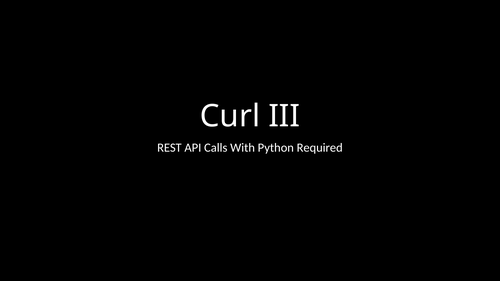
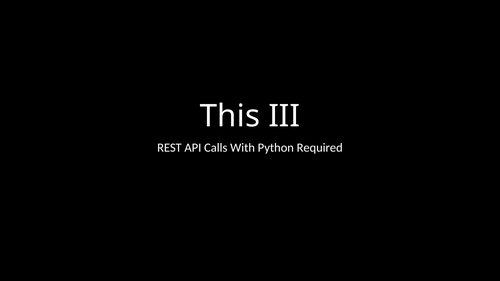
Curl: Curl -> This
